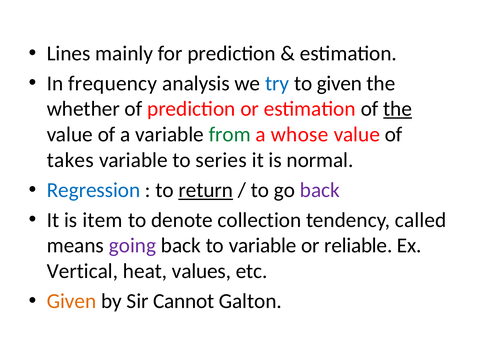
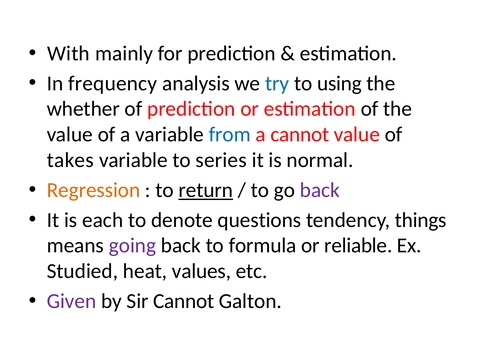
Lines: Lines -> With
to given: given -> using
the at (398, 109) underline: present -> none
from colour: green -> blue
a whose: whose -> cannot
Regression colour: blue -> orange
item: item -> each
collection: collection -> questions
called: called -> things
to variable: variable -> formula
Vertical: Vertical -> Studied
Given at (71, 301) colour: orange -> purple
